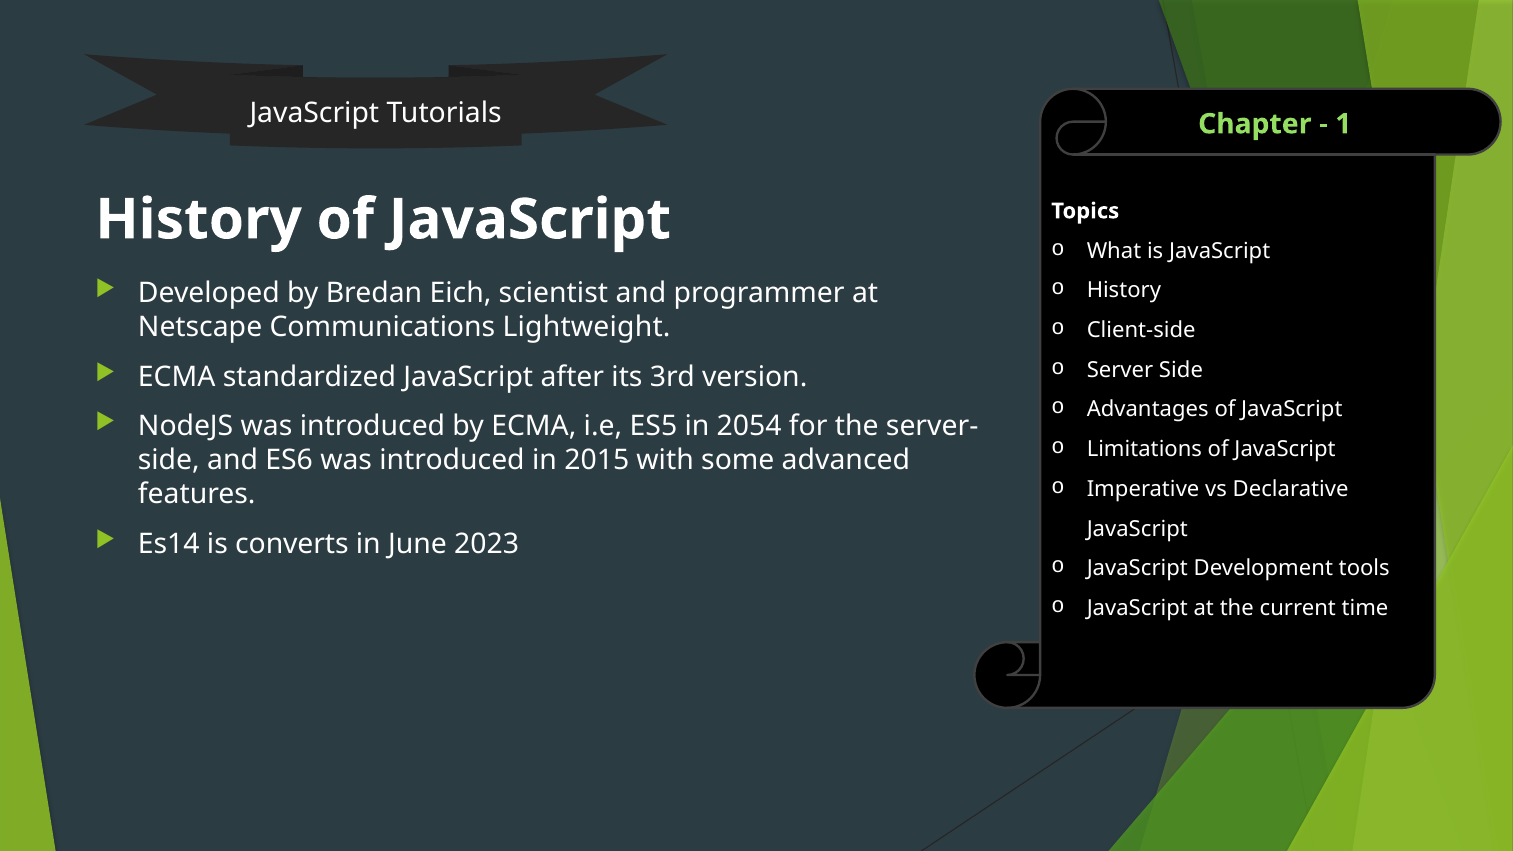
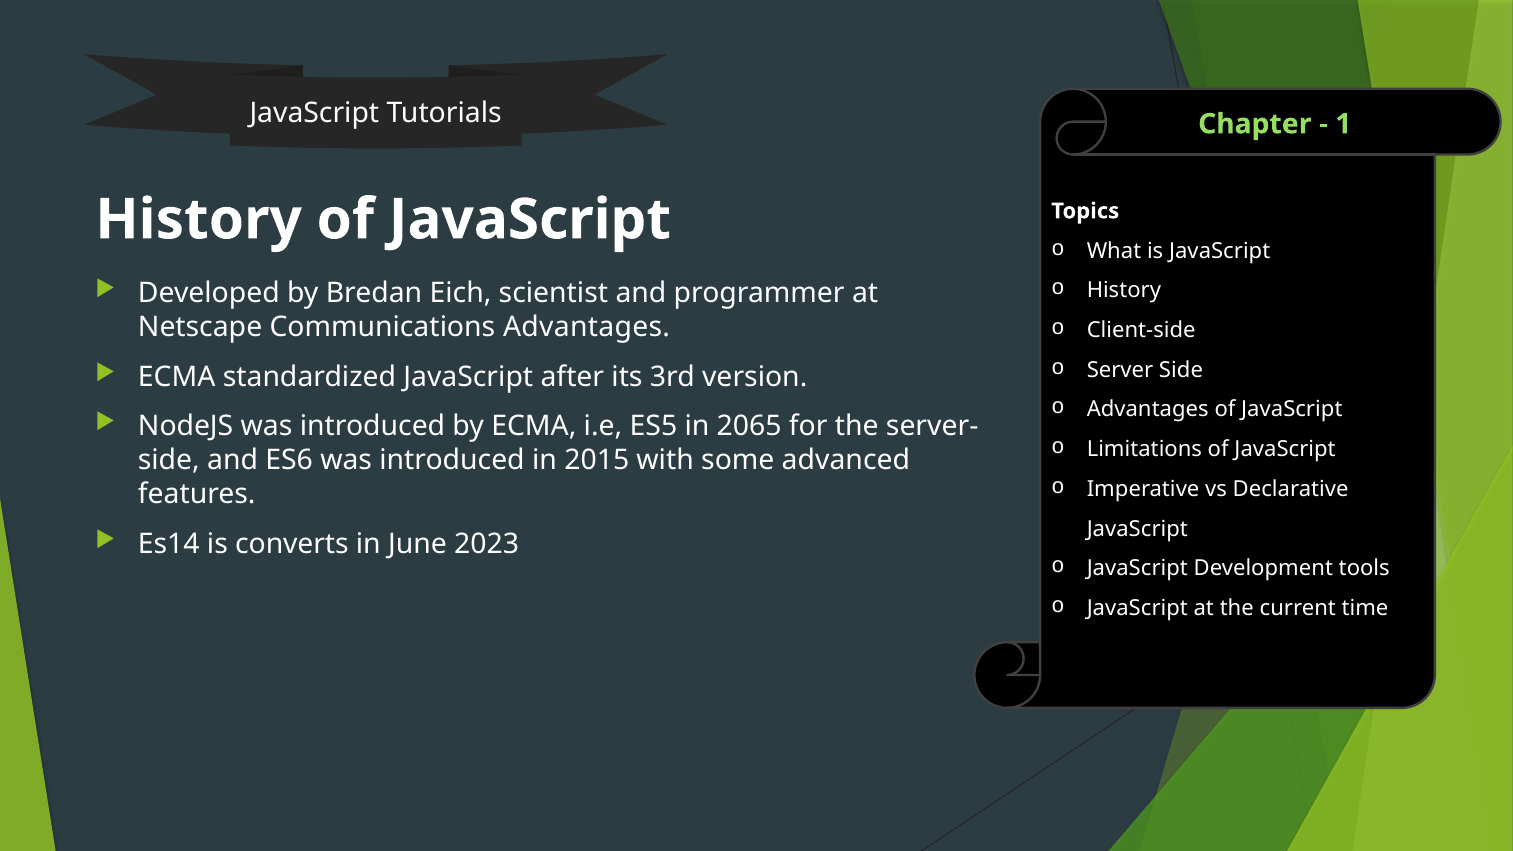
Communications Lightweight: Lightweight -> Advantages
2054: 2054 -> 2065
